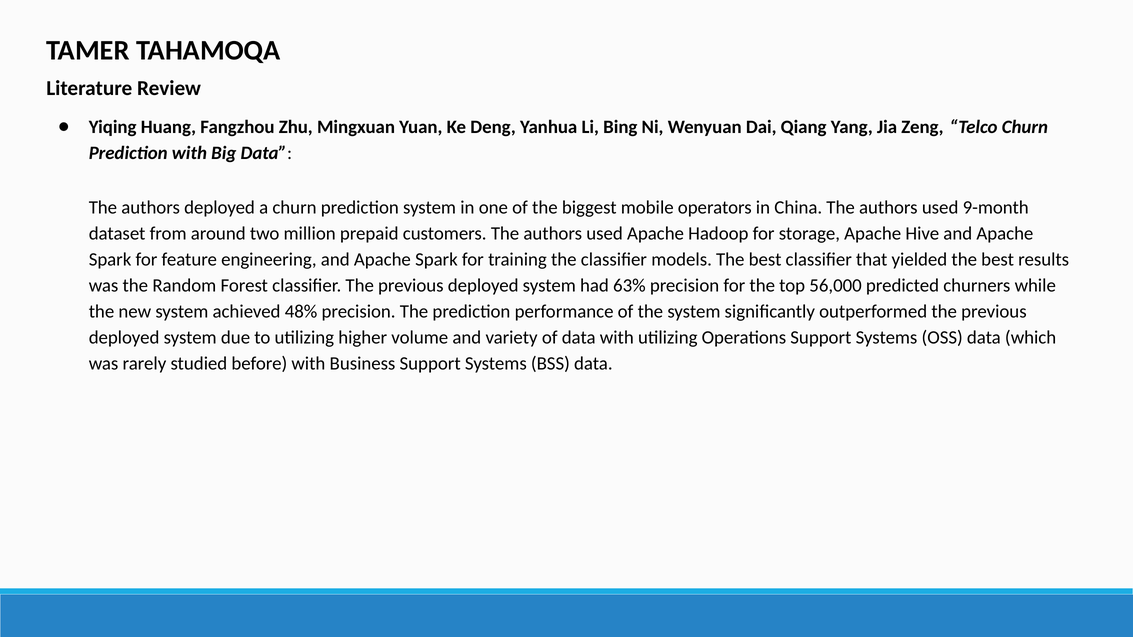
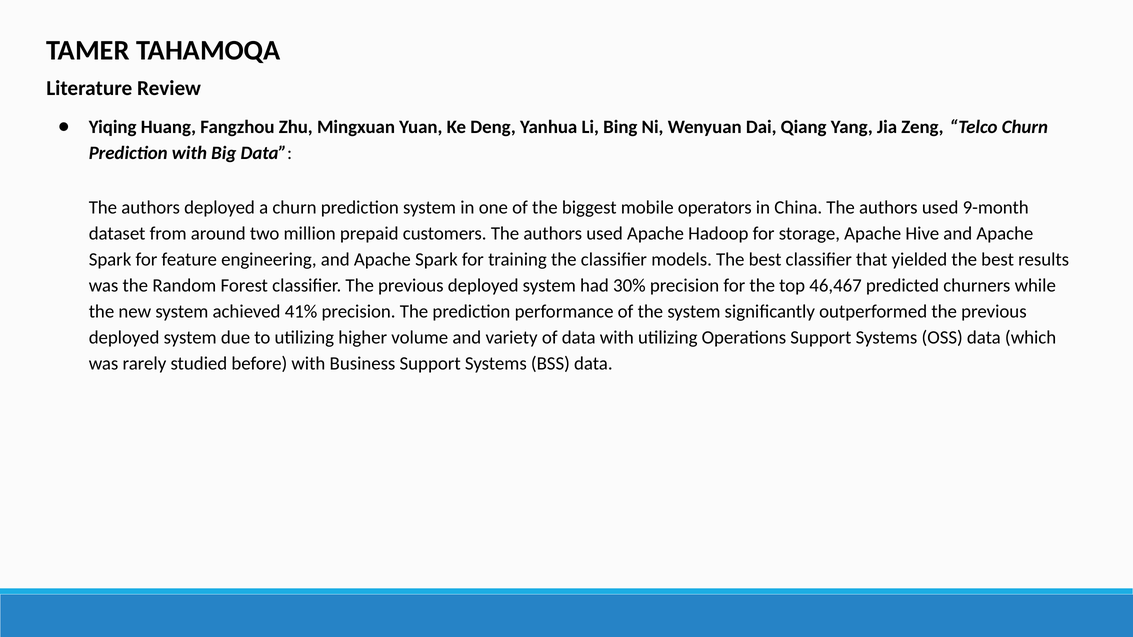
63%: 63% -> 30%
56,000: 56,000 -> 46,467
48%: 48% -> 41%
